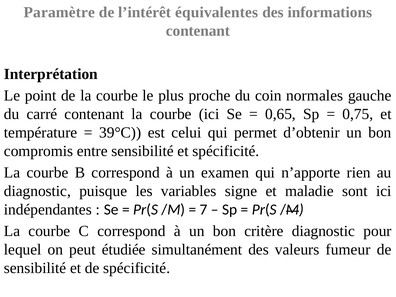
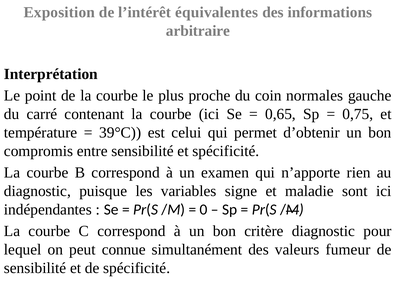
Paramètre: Paramètre -> Exposition
contenant at (198, 31): contenant -> arbitraire
7: 7 -> 0
étudiée: étudiée -> connue
